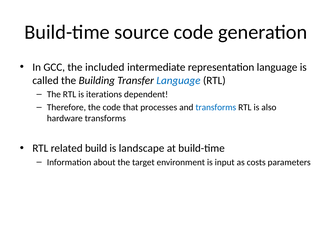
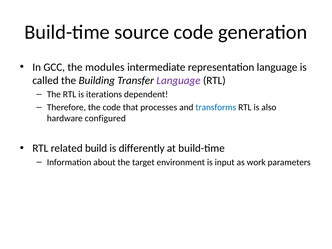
included: included -> modules
Language at (178, 80) colour: blue -> purple
hardware transforms: transforms -> configured
landscape: landscape -> differently
costs: costs -> work
